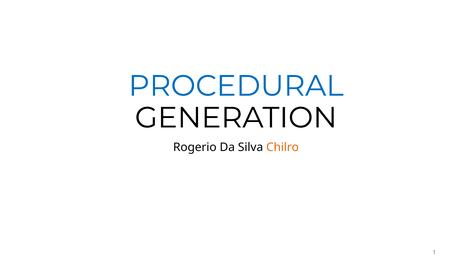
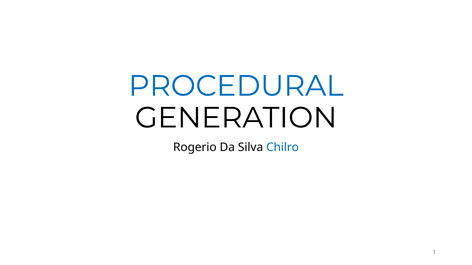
Chilro colour: orange -> blue
